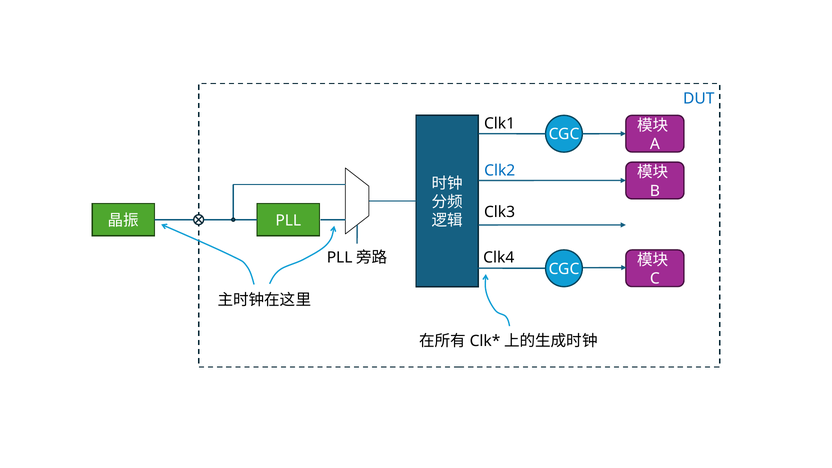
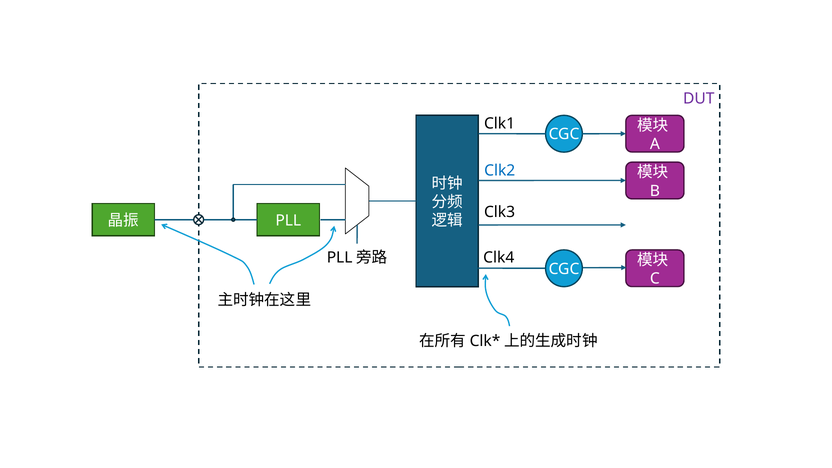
DUT colour: blue -> purple
